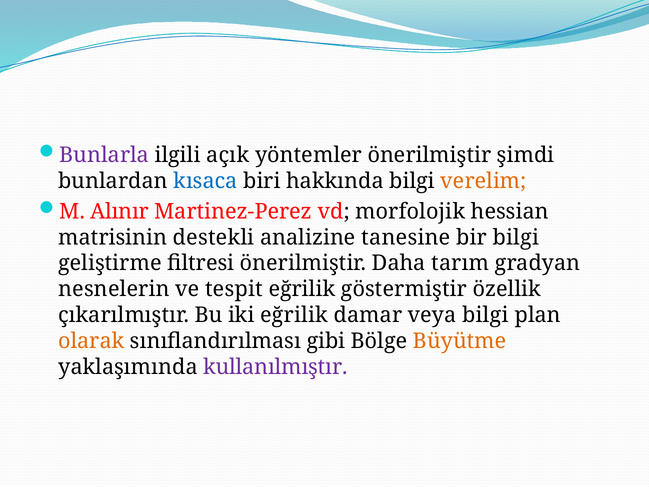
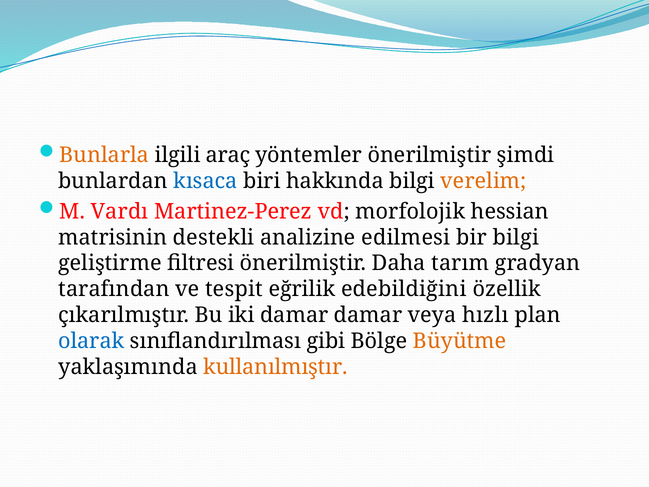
Bunlarla colour: purple -> orange
açık: açık -> araç
Alınır: Alınır -> Vardı
tanesine: tanesine -> edilmesi
nesnelerin: nesnelerin -> tarafından
göstermiştir: göstermiştir -> edebildiğini
iki eğrilik: eğrilik -> damar
veya bilgi: bilgi -> hızlı
olarak colour: orange -> blue
kullanılmıştır colour: purple -> orange
